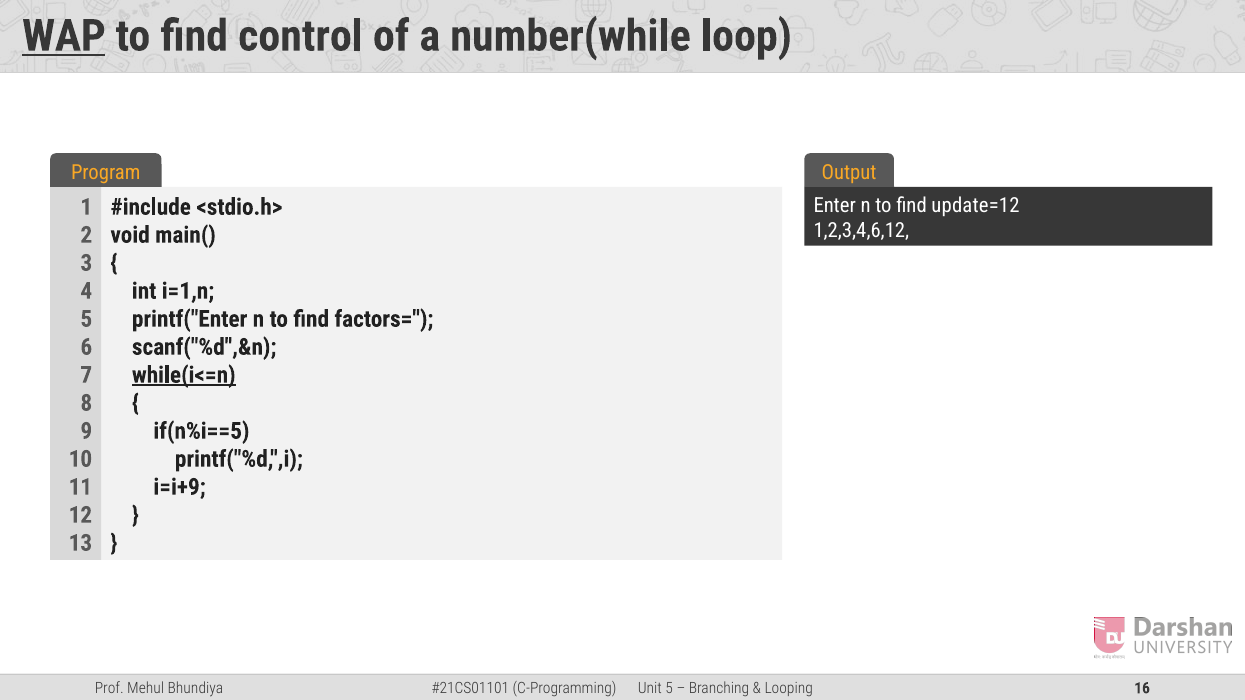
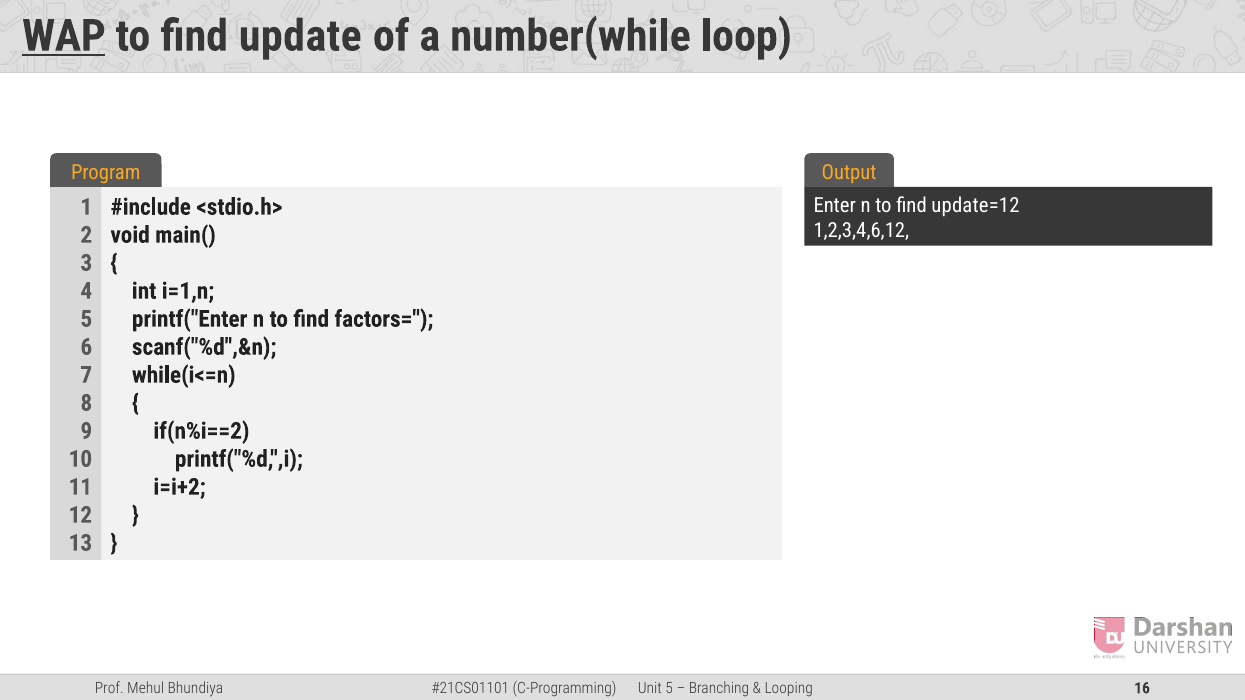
control: control -> update
while(i<=n underline: present -> none
if(n%i==5: if(n%i==5 -> if(n%i==2
i=i+9: i=i+9 -> i=i+2
